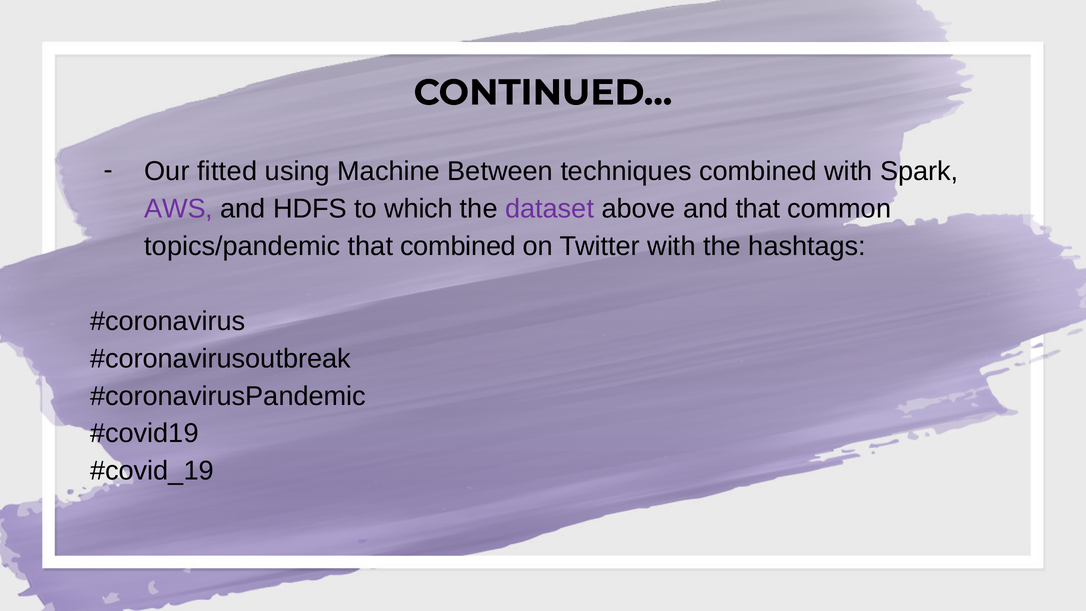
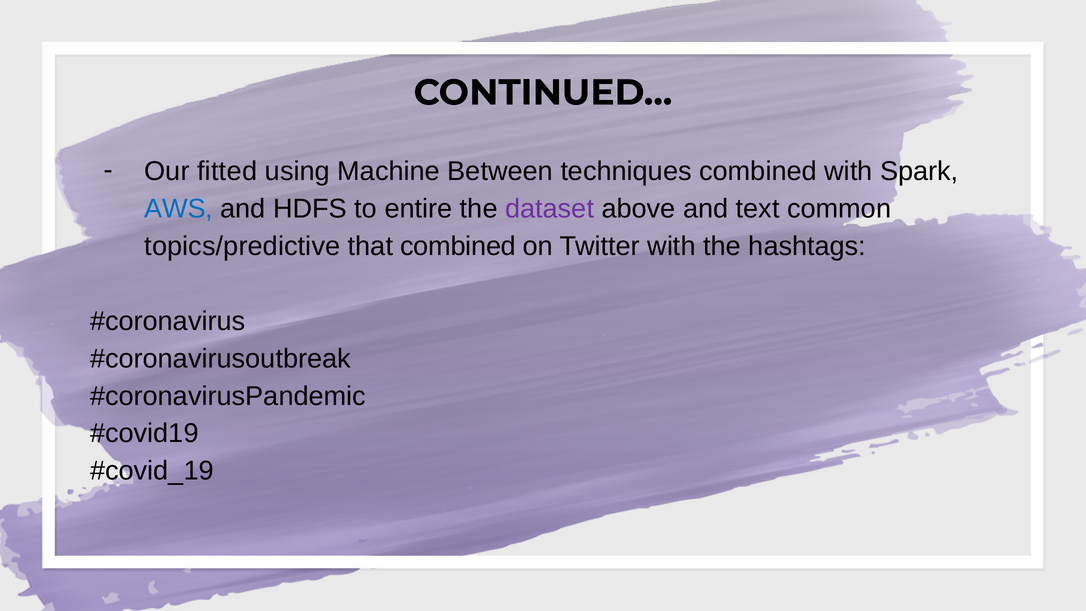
AWS colour: purple -> blue
which: which -> entire
and that: that -> text
topics/pandemic: topics/pandemic -> topics/predictive
